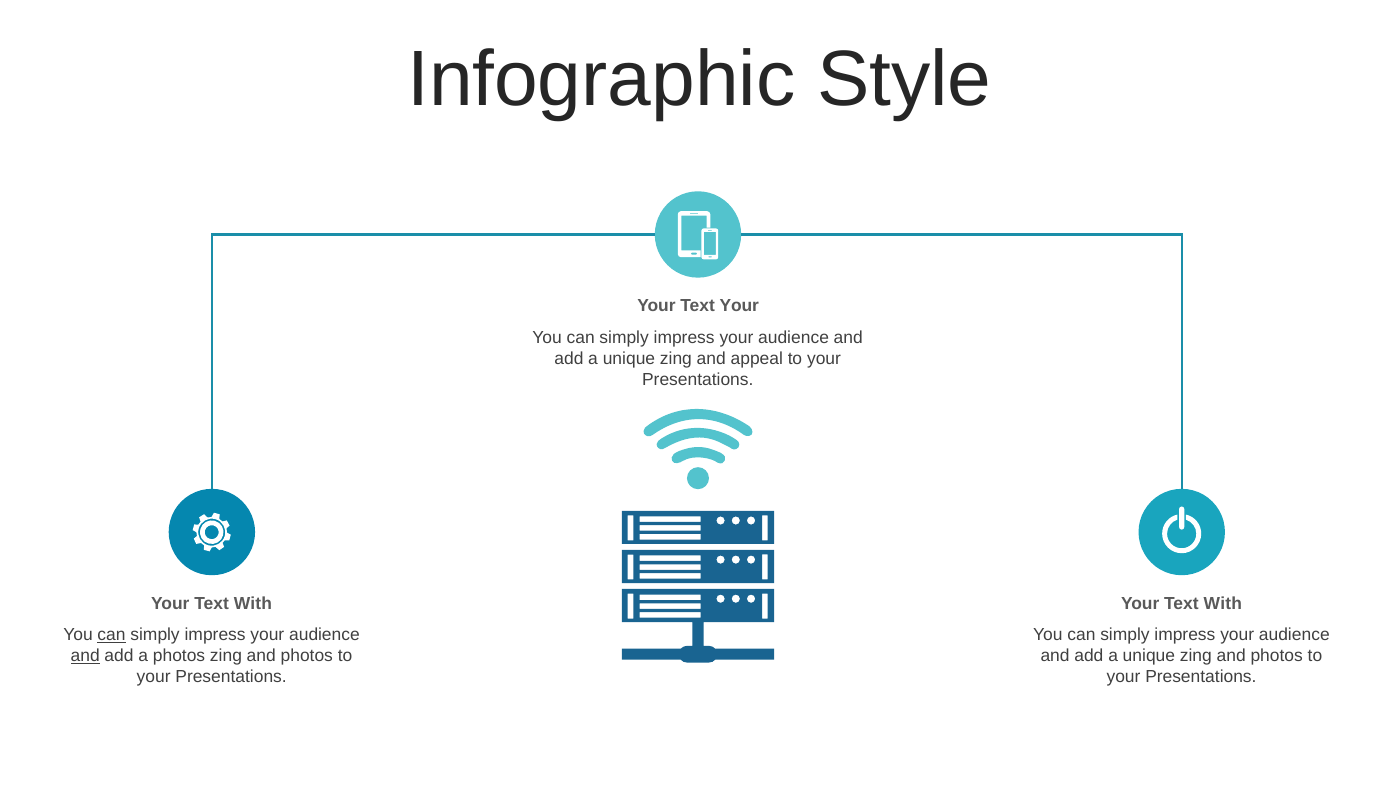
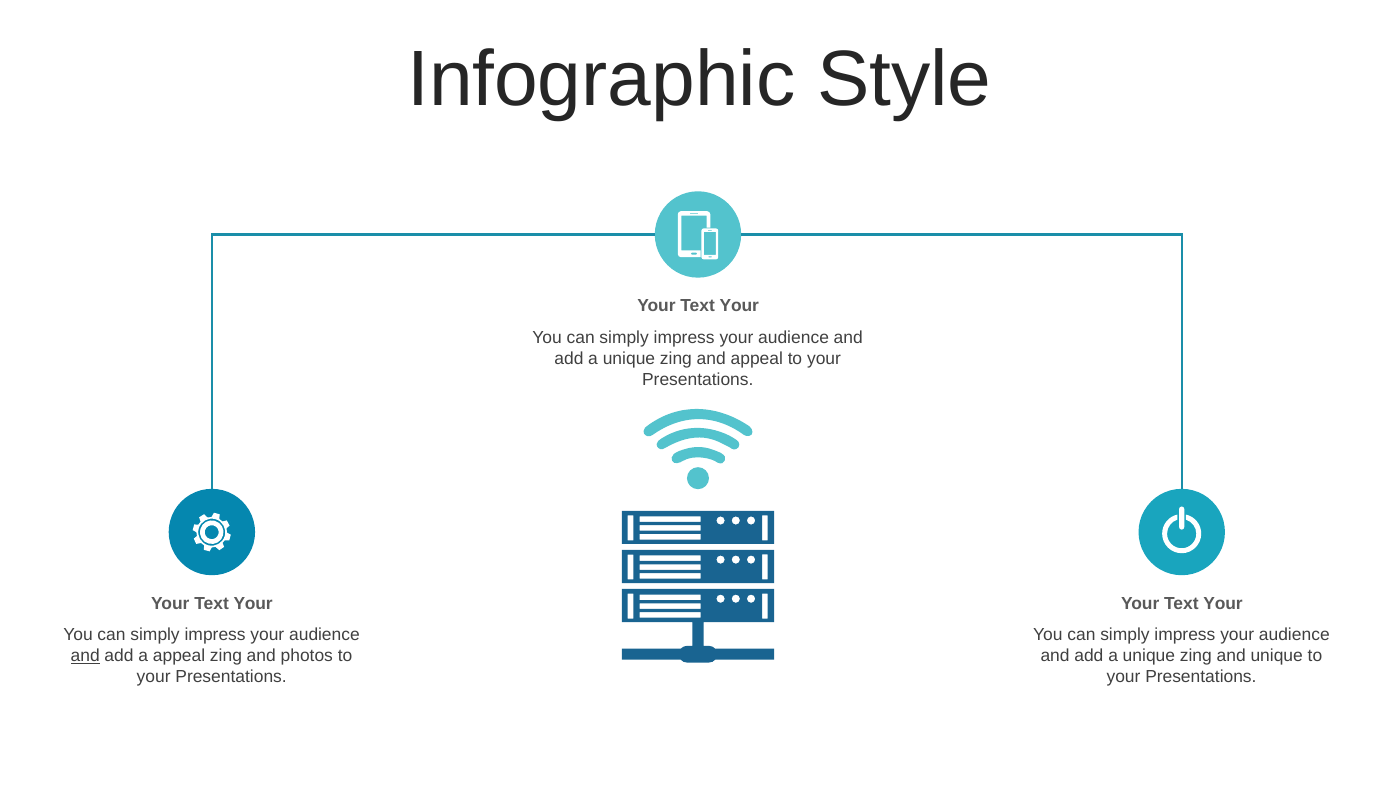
With at (253, 604): With -> Your
With at (1223, 604): With -> Your
can at (112, 635) underline: present -> none
a photos: photos -> appeal
unique zing and photos: photos -> unique
